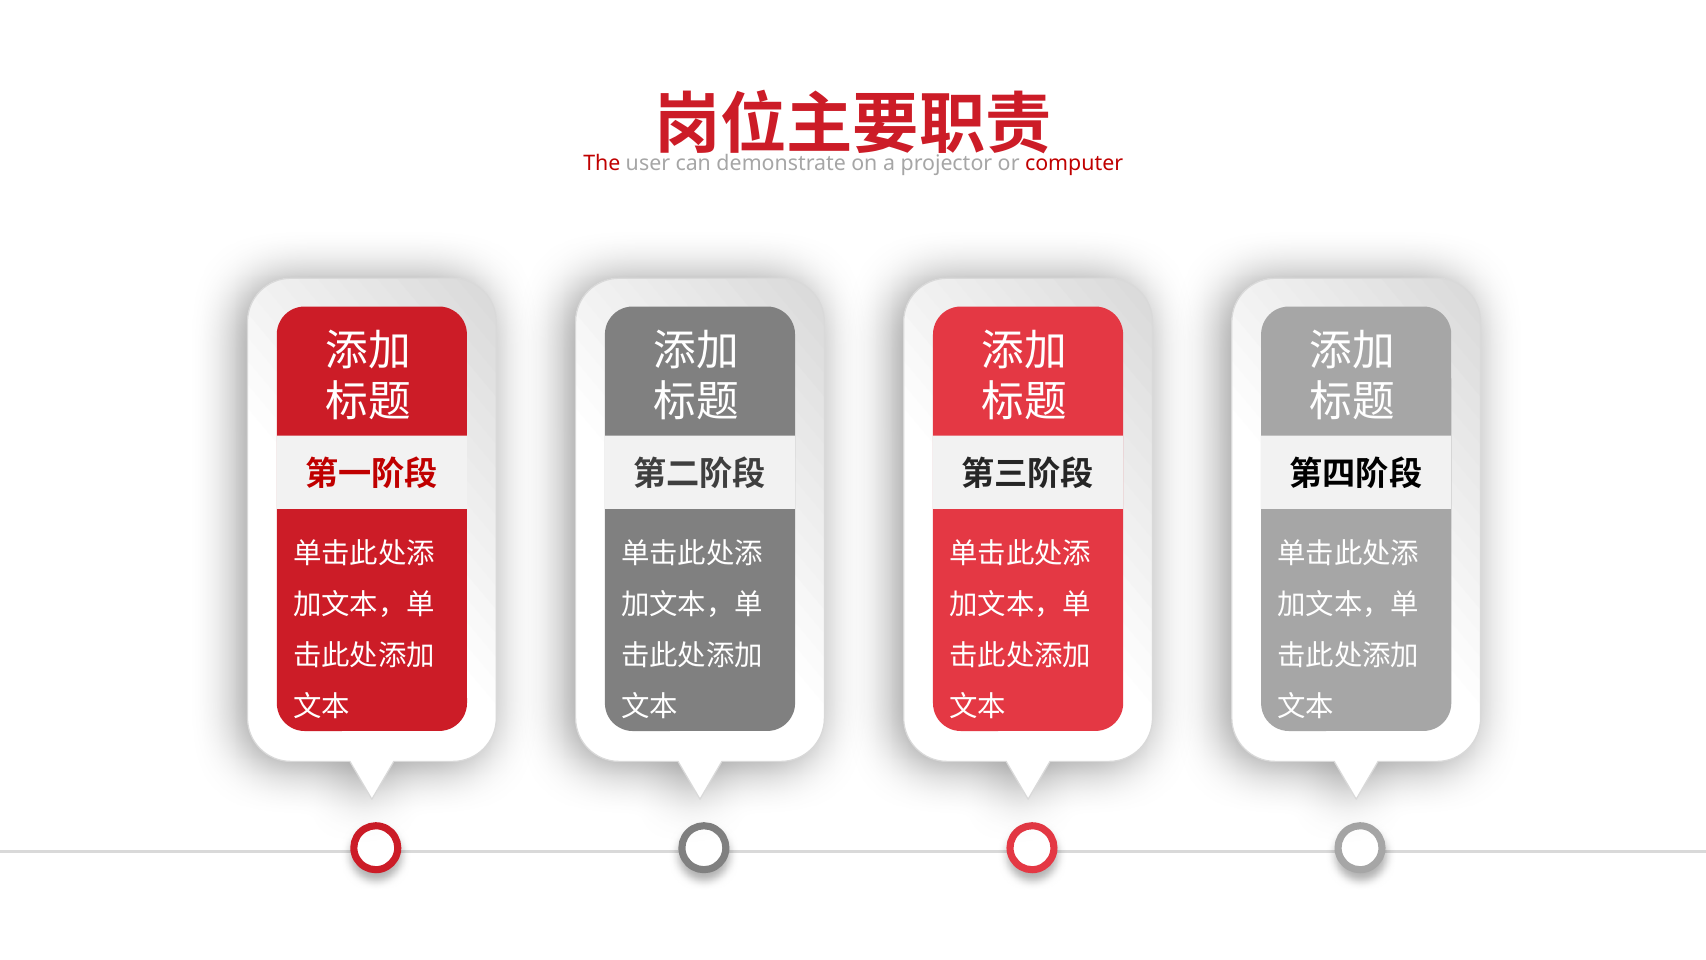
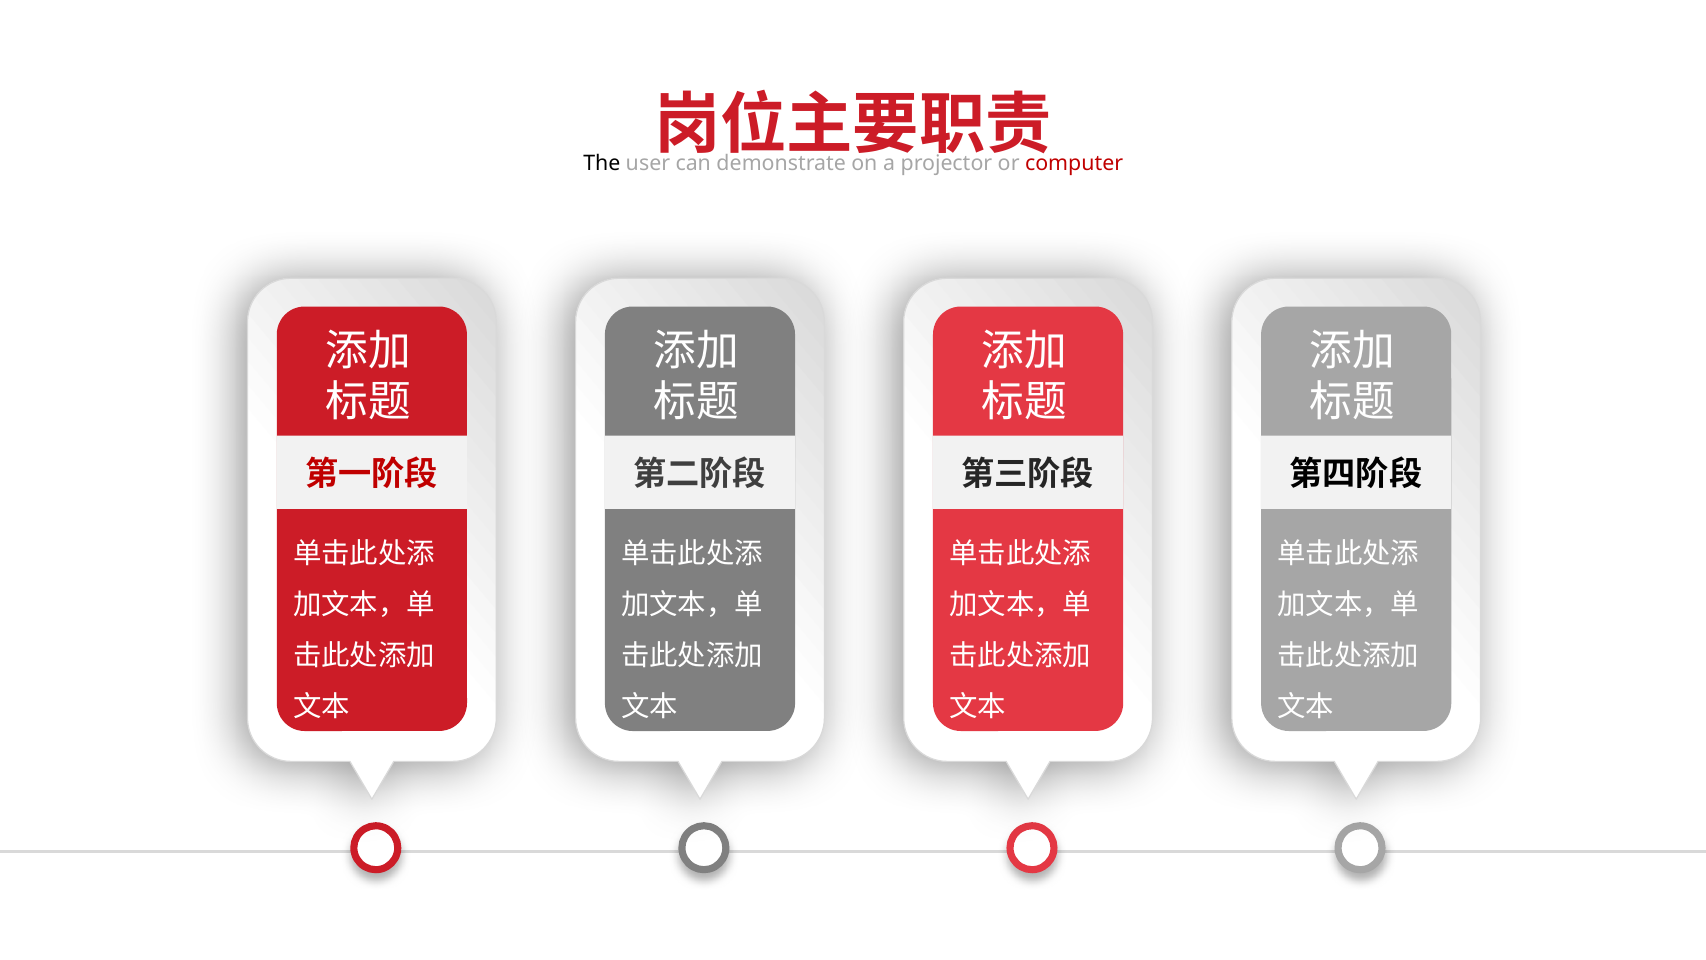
The colour: red -> black
